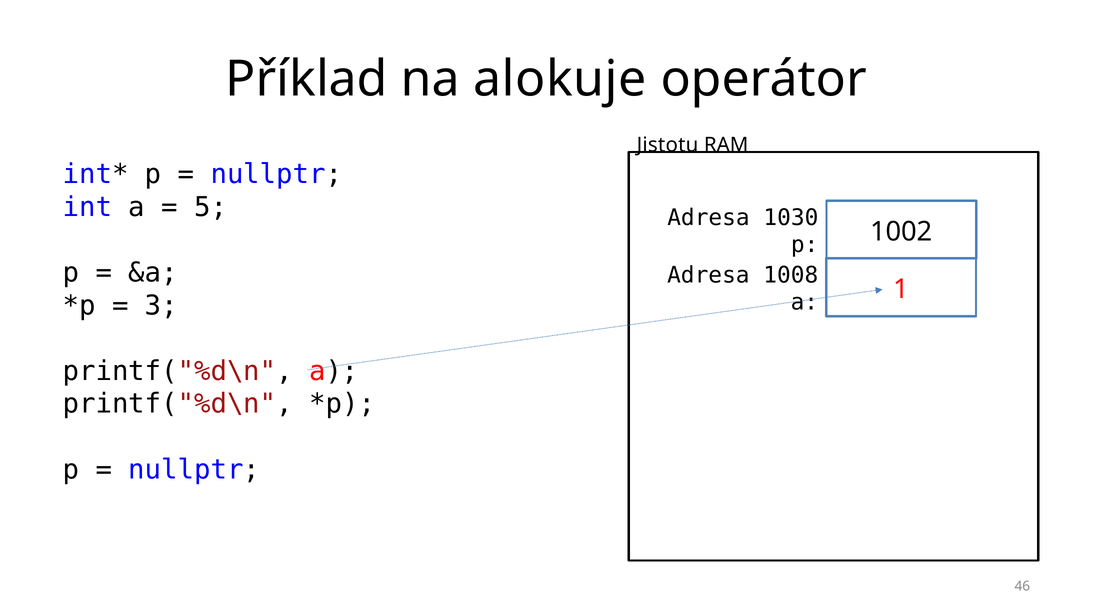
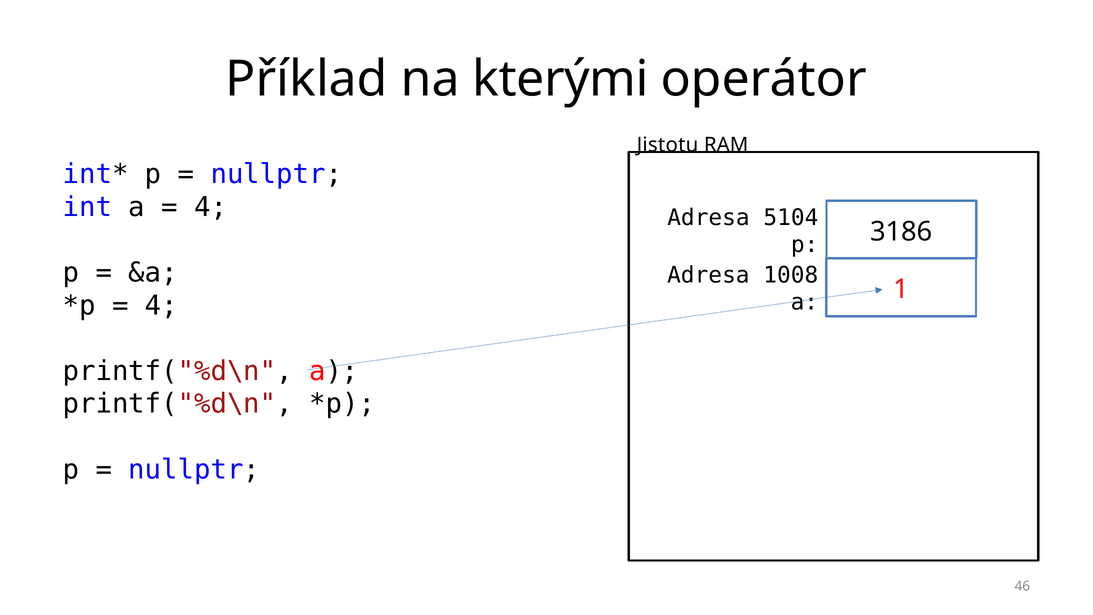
alokuje: alokuje -> kterými
5 at (211, 207): 5 -> 4
1030: 1030 -> 5104
1002: 1002 -> 3186
3 at (161, 305): 3 -> 4
